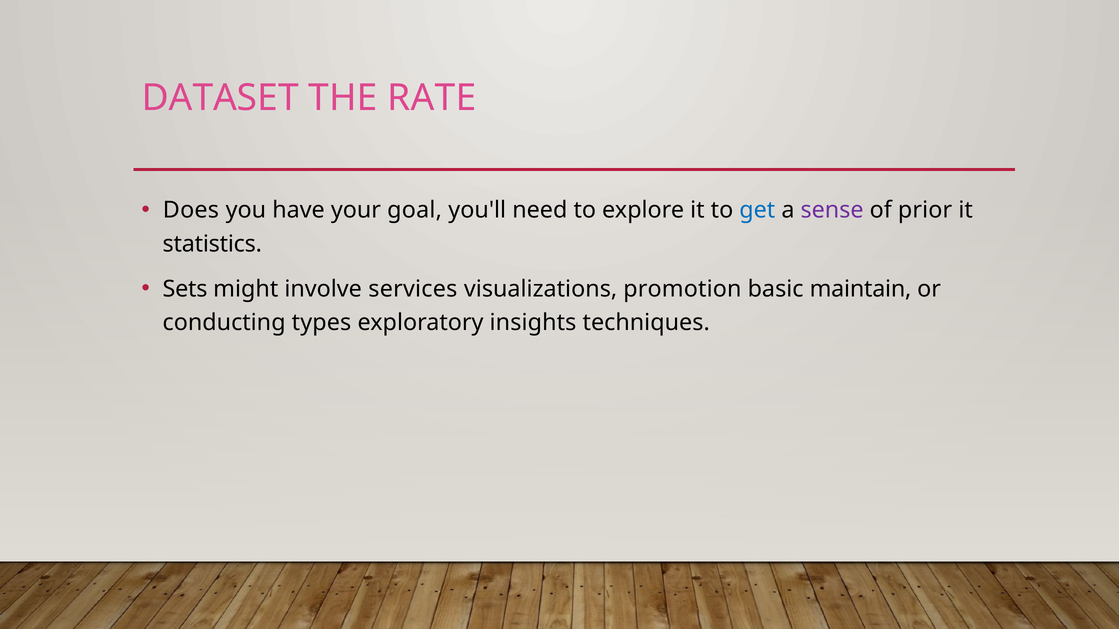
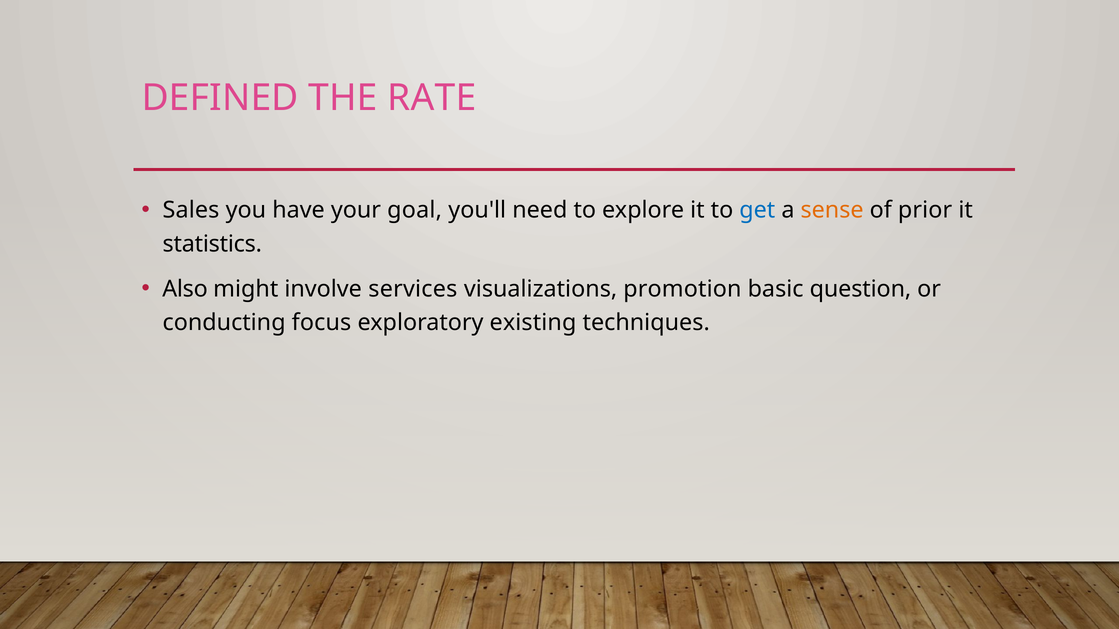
DATASET: DATASET -> DEFINED
Does: Does -> Sales
sense colour: purple -> orange
Sets: Sets -> Also
maintain: maintain -> question
types: types -> focus
insights: insights -> existing
